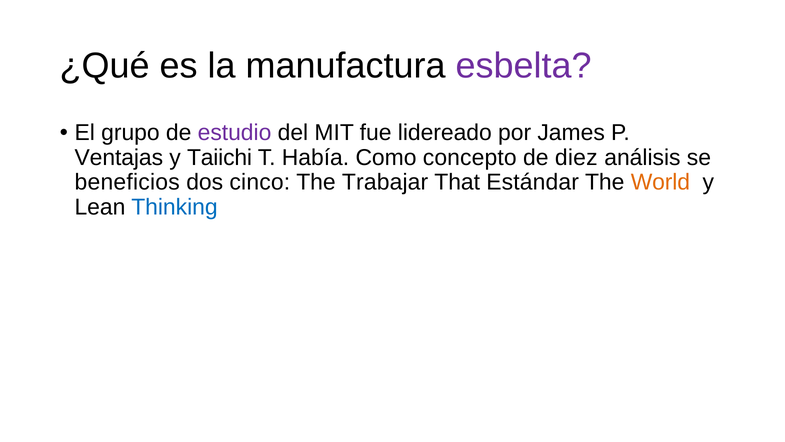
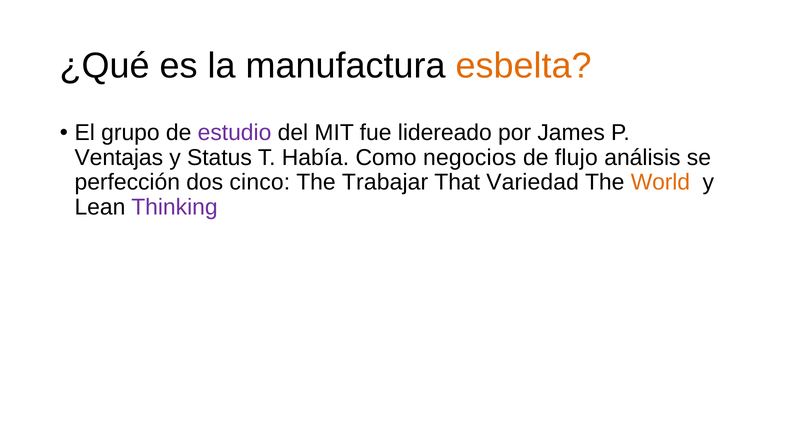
esbelta colour: purple -> orange
Taiichi: Taiichi -> Status
concepto: concepto -> negocios
diez: diez -> flujo
beneficios: beneficios -> perfección
Estándar: Estándar -> Variedad
Thinking colour: blue -> purple
